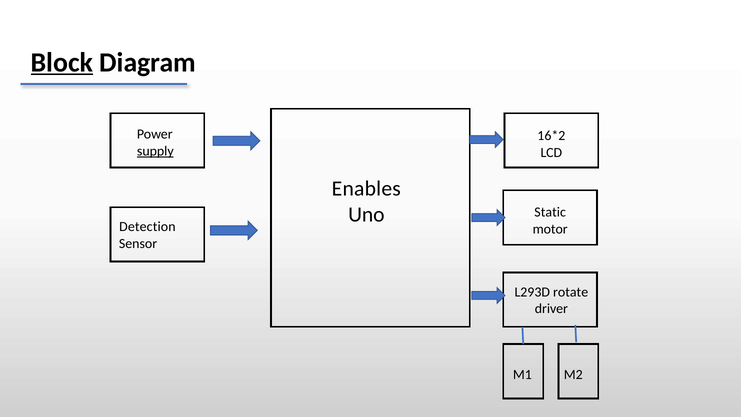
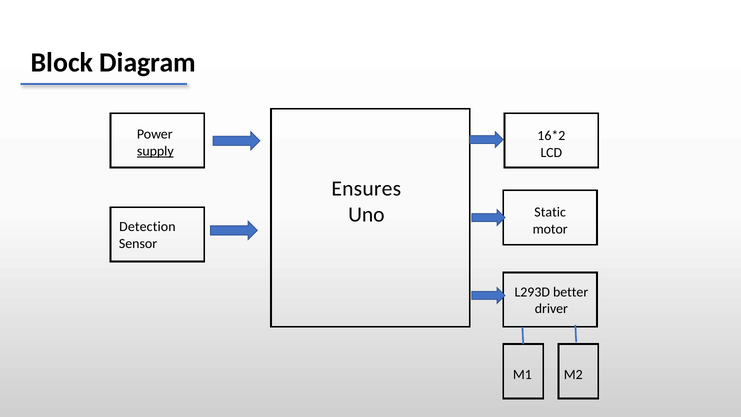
Block underline: present -> none
Enables: Enables -> Ensures
rotate: rotate -> better
